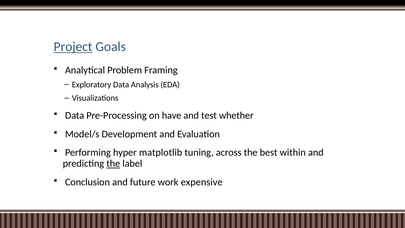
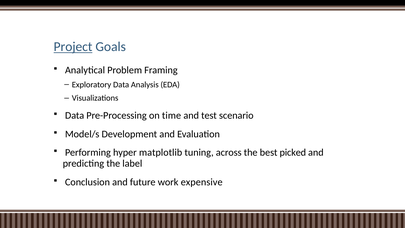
have: have -> time
whether: whether -> scenario
within: within -> picked
the at (113, 163) underline: present -> none
